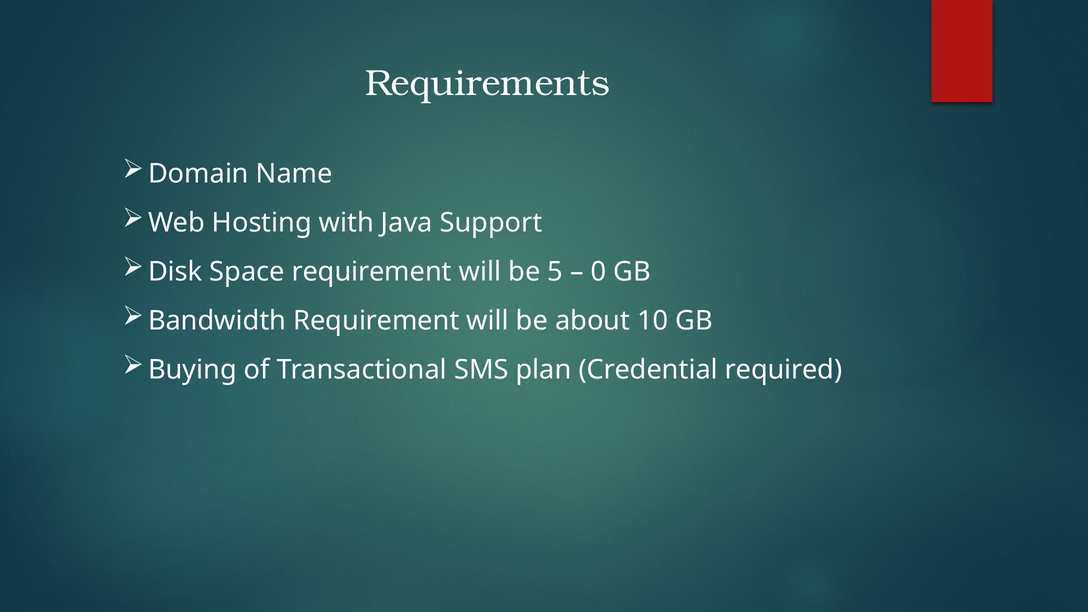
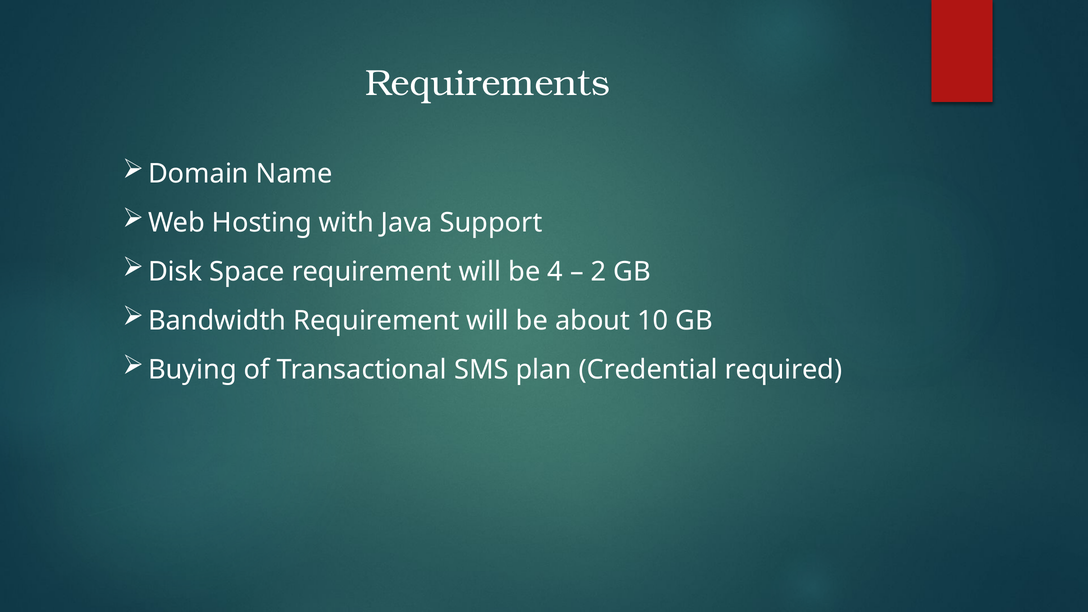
5: 5 -> 4
0: 0 -> 2
